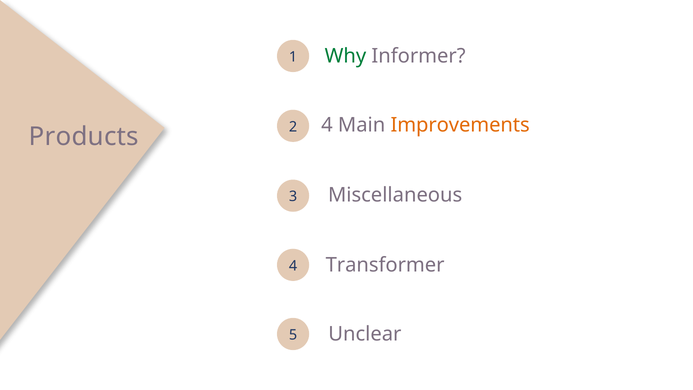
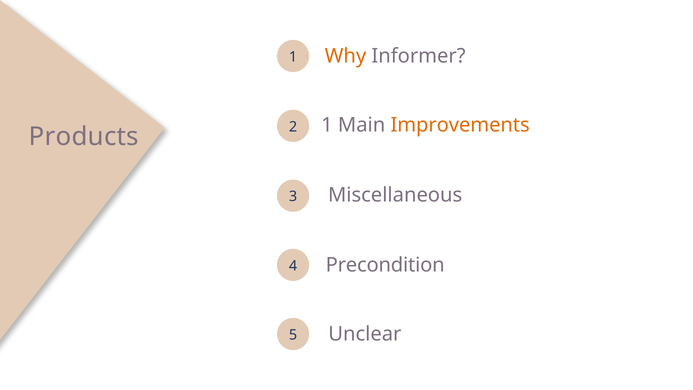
Why colour: green -> orange
2 4: 4 -> 1
Transformer: Transformer -> Precondition
